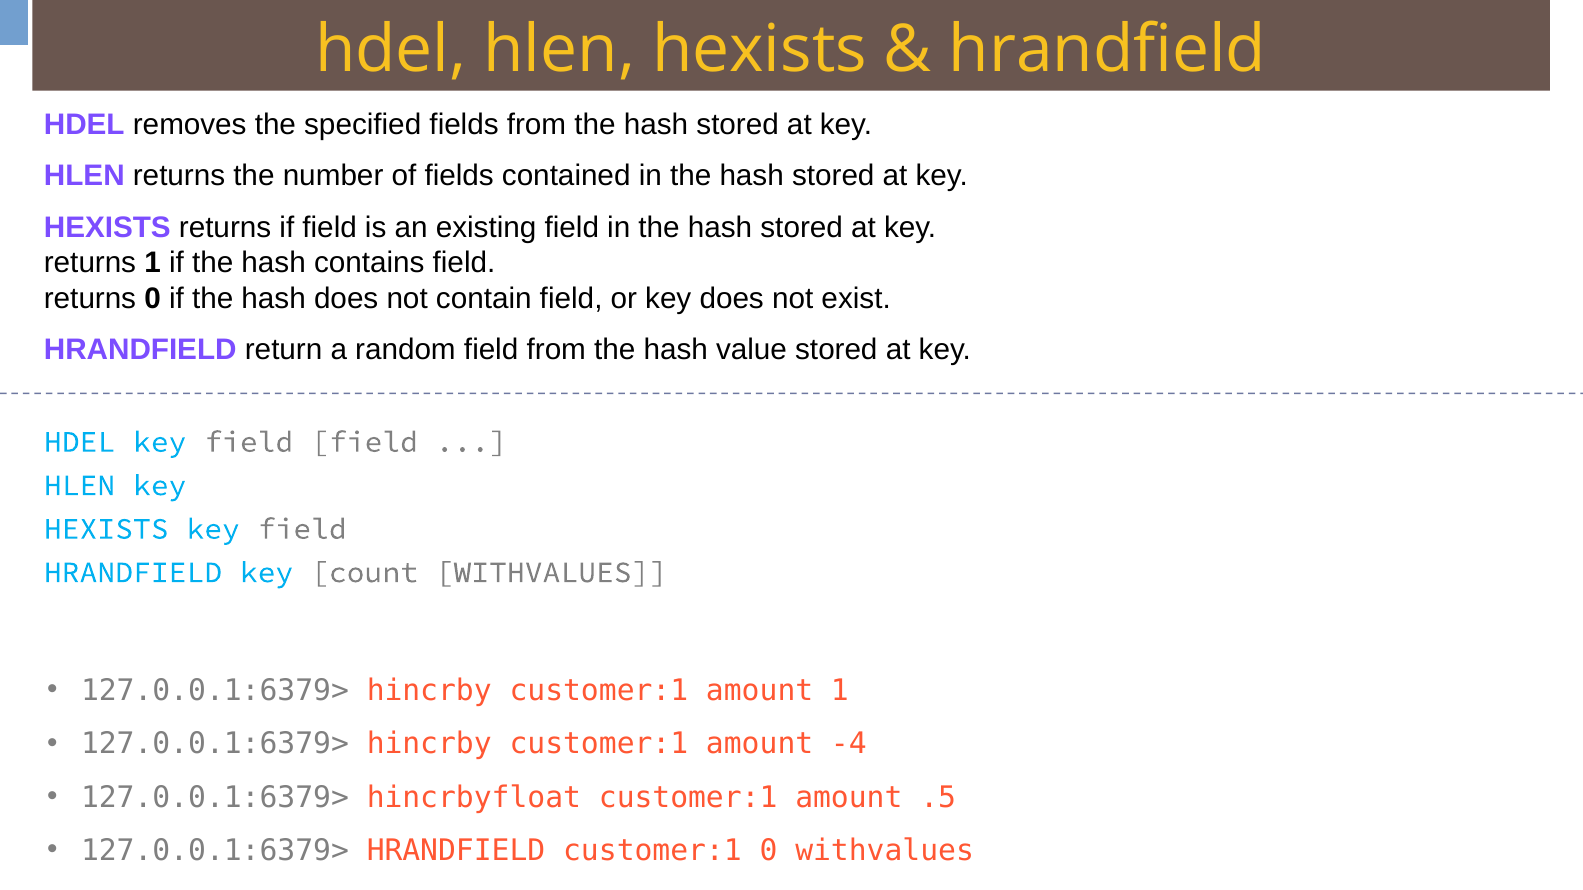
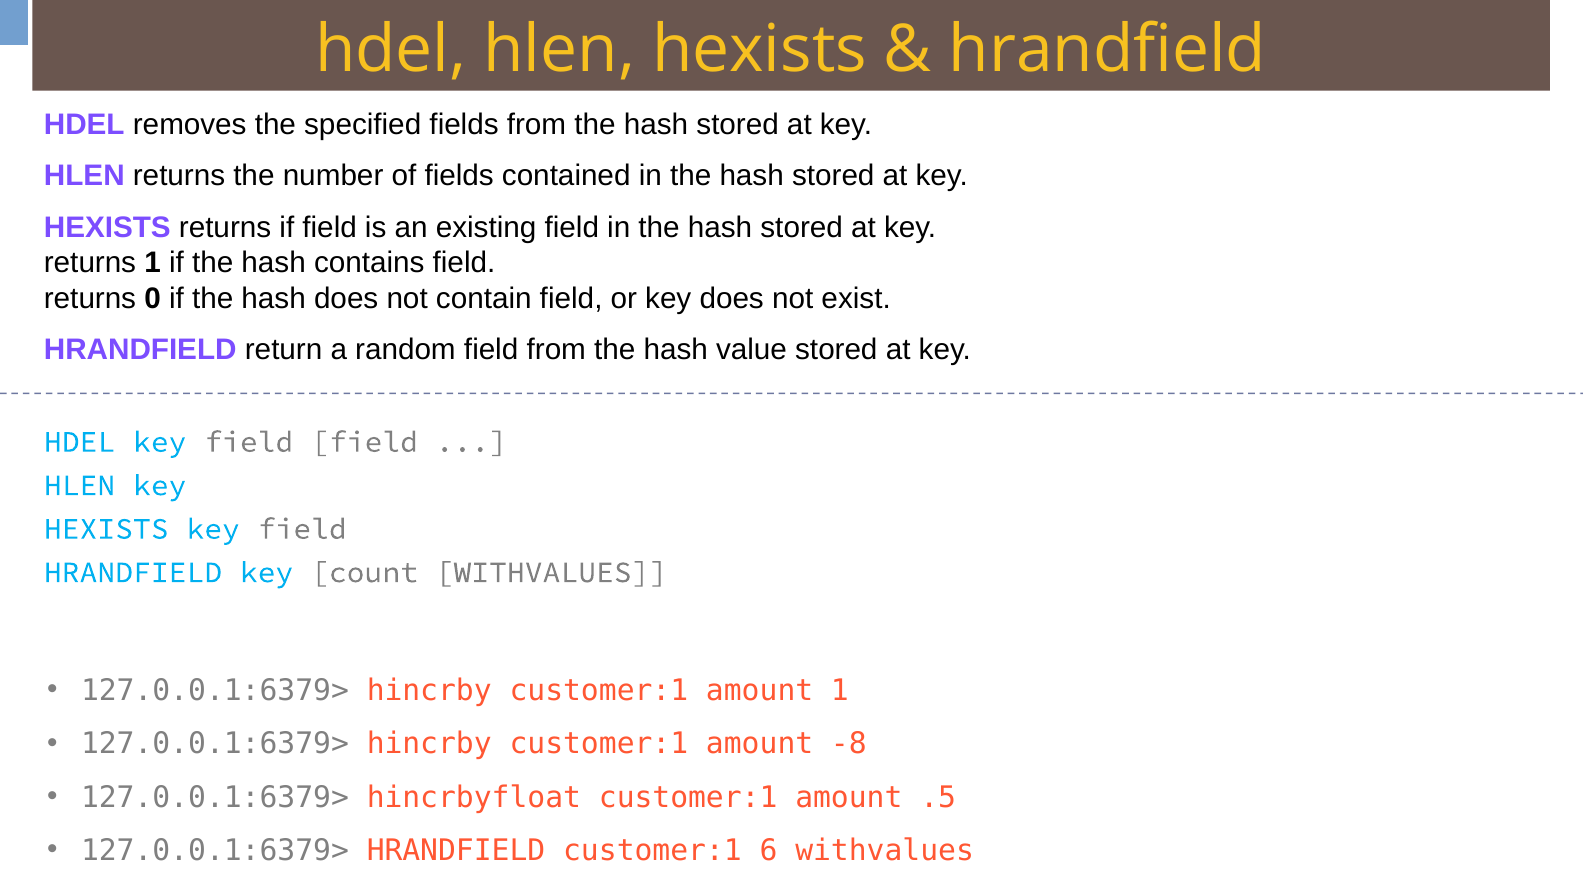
-4: -4 -> -8
customer:1 0: 0 -> 6
